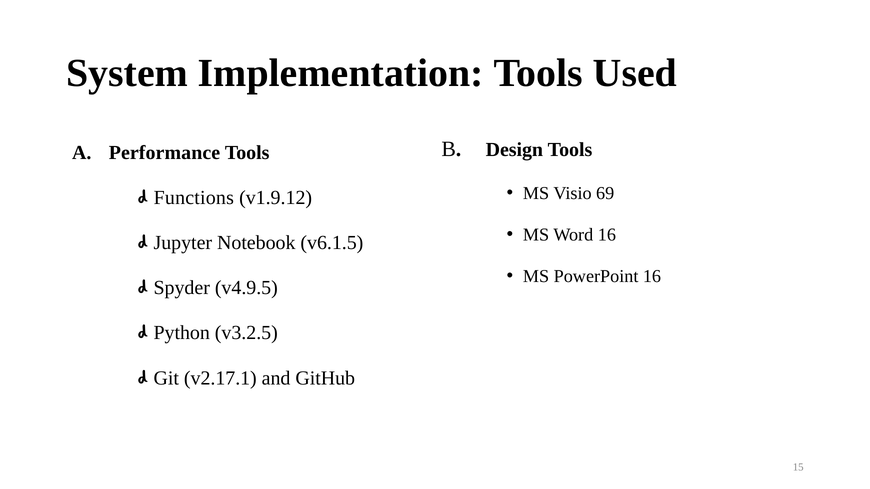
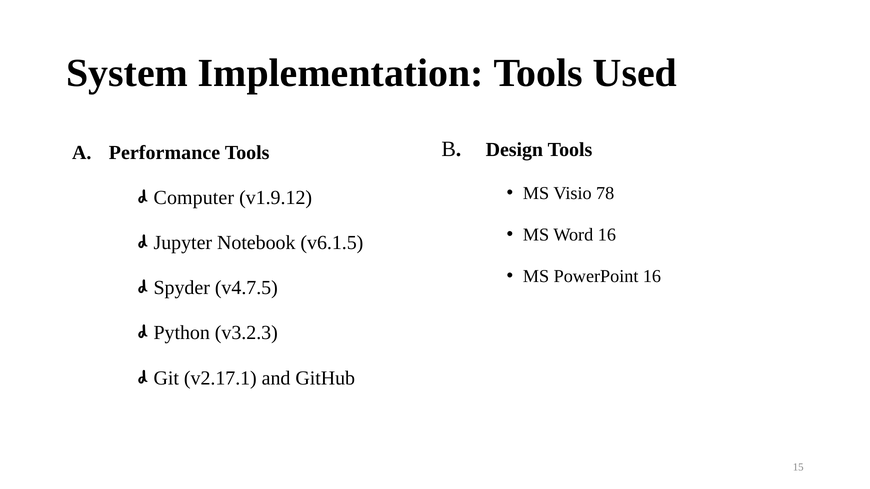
69: 69 -> 78
Functions: Functions -> Computer
v4.9.5: v4.9.5 -> v4.7.5
v3.2.5: v3.2.5 -> v3.2.3
